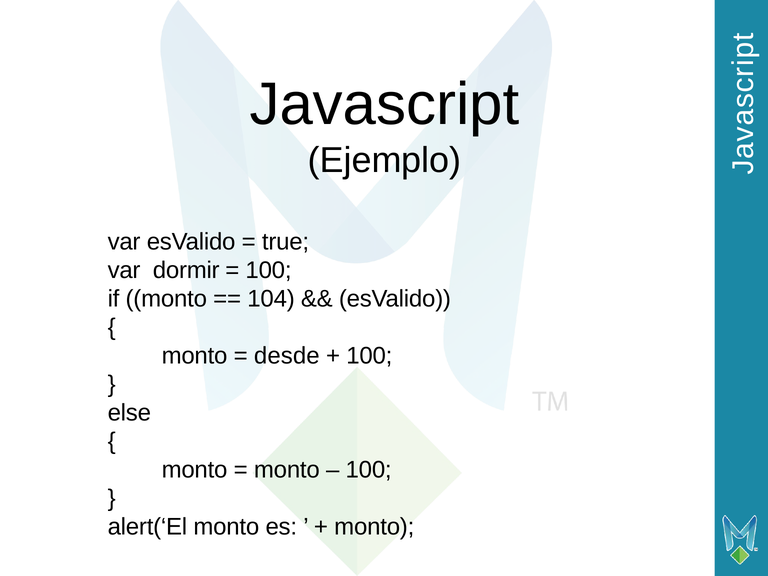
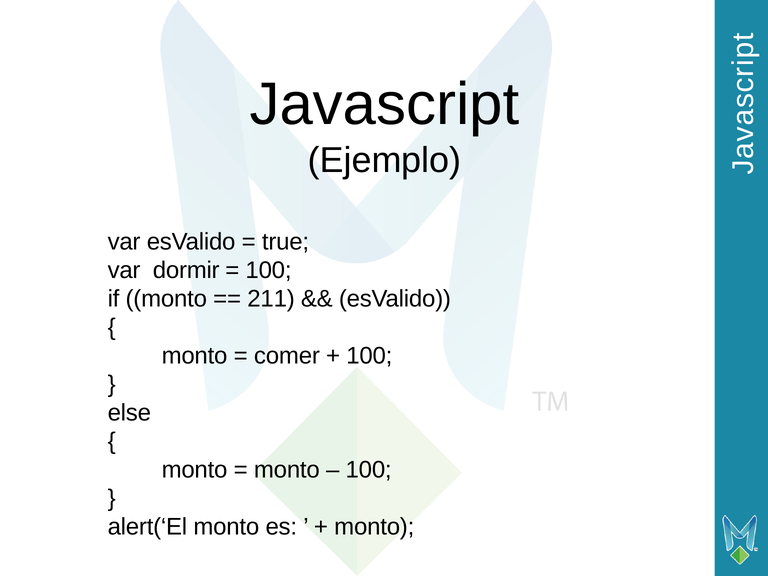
104: 104 -> 211
desde: desde -> comer
